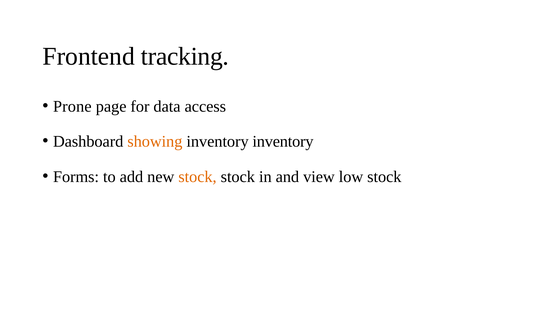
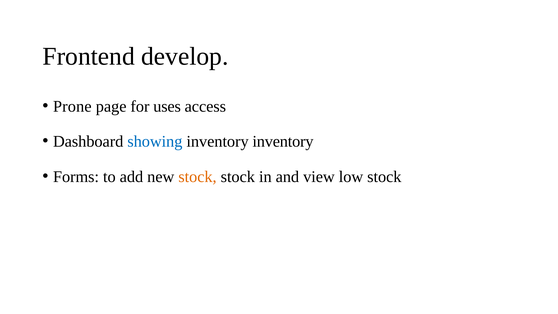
tracking: tracking -> develop
data: data -> uses
showing colour: orange -> blue
